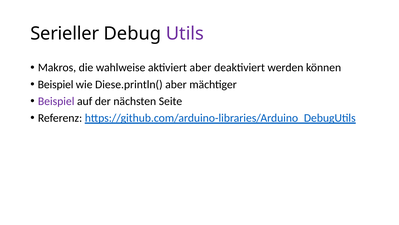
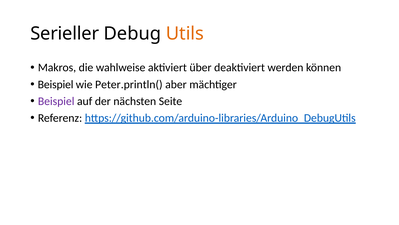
Utils colour: purple -> orange
aktiviert aber: aber -> über
Diese.println(: Diese.println( -> Peter.println(
